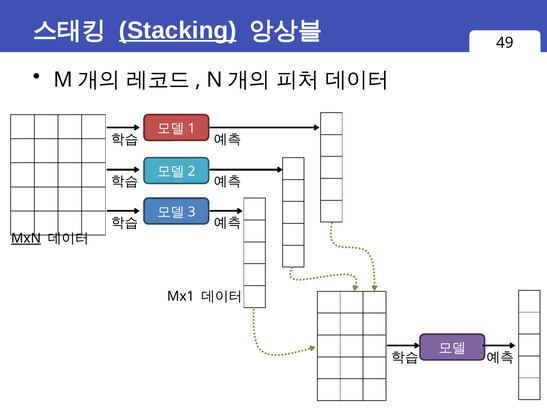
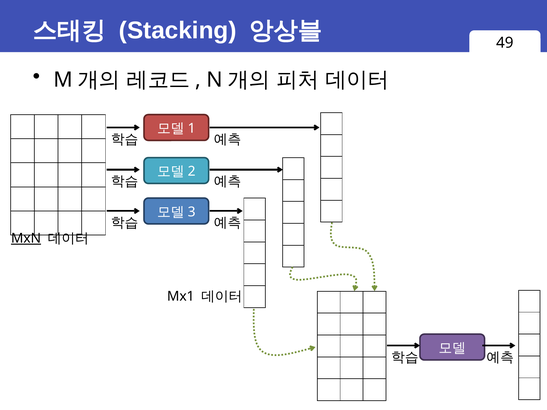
Stacking underline: present -> none
